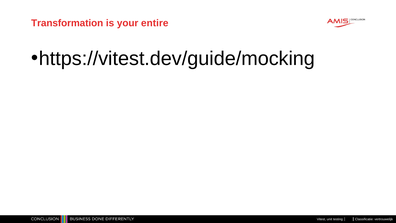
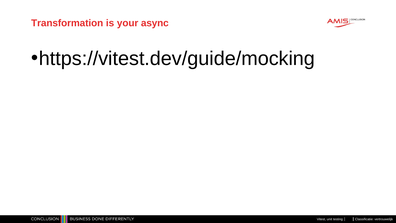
entire: entire -> async
